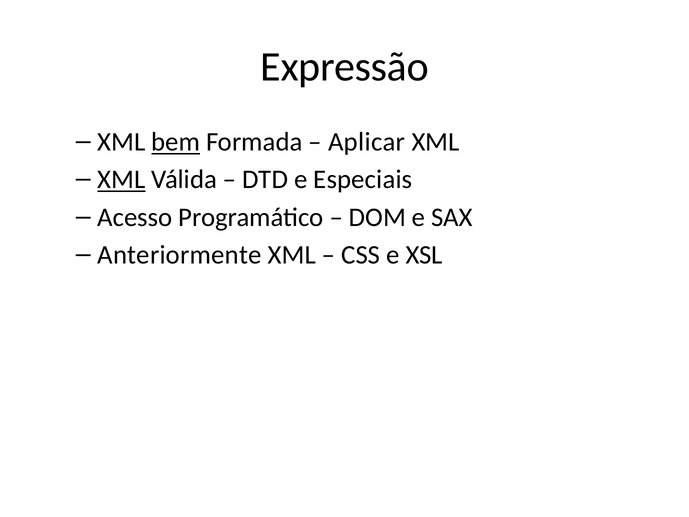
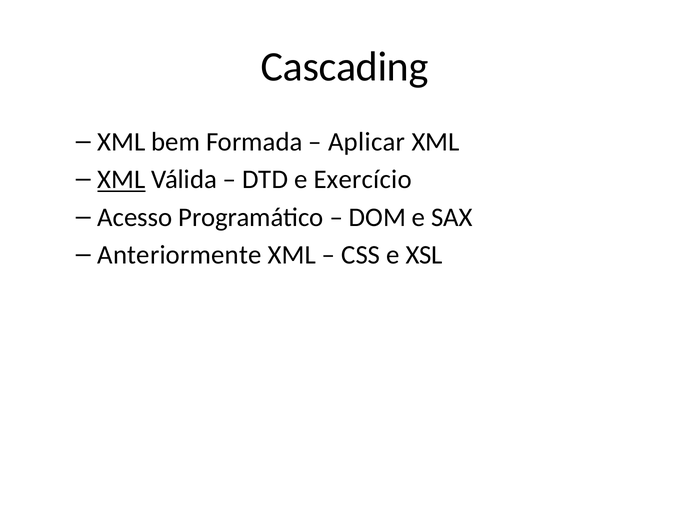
Expressão: Expressão -> Cascading
bem underline: present -> none
Especiais: Especiais -> Exercício
